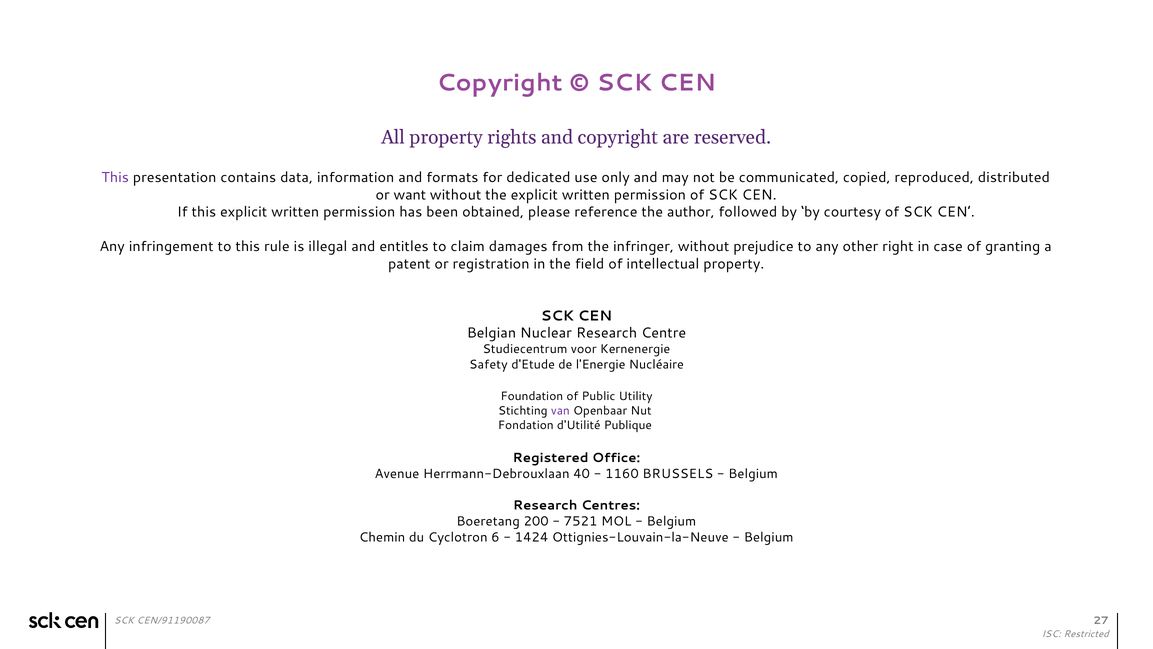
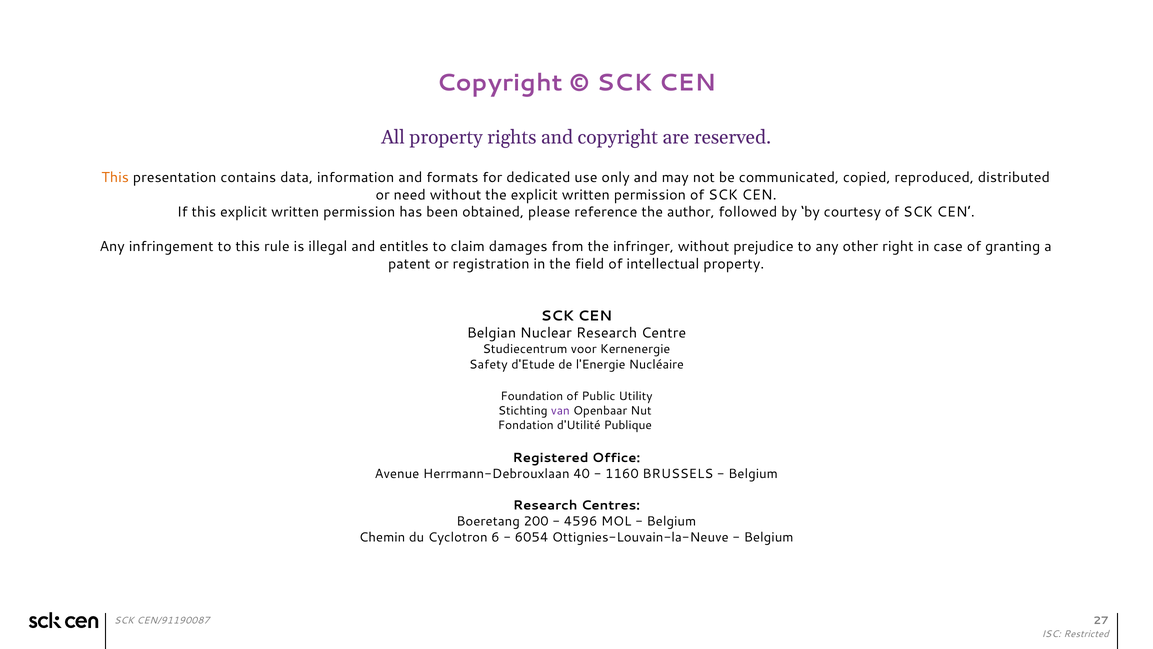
This at (115, 177) colour: purple -> orange
want: want -> need
7521: 7521 -> 4596
1424: 1424 -> 6054
